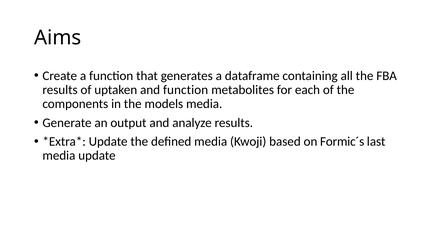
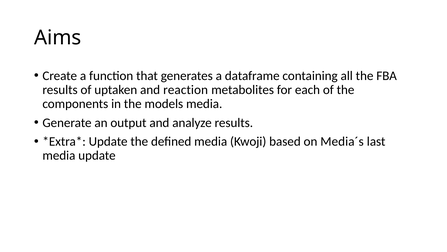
and function: function -> reaction
Formic´s: Formic´s -> Media´s
